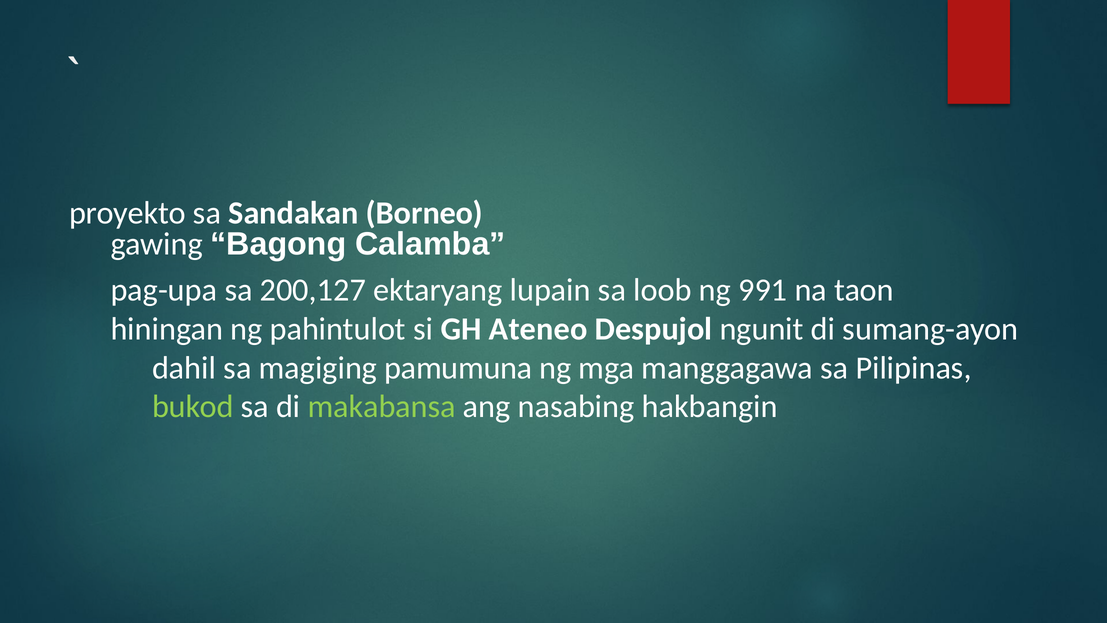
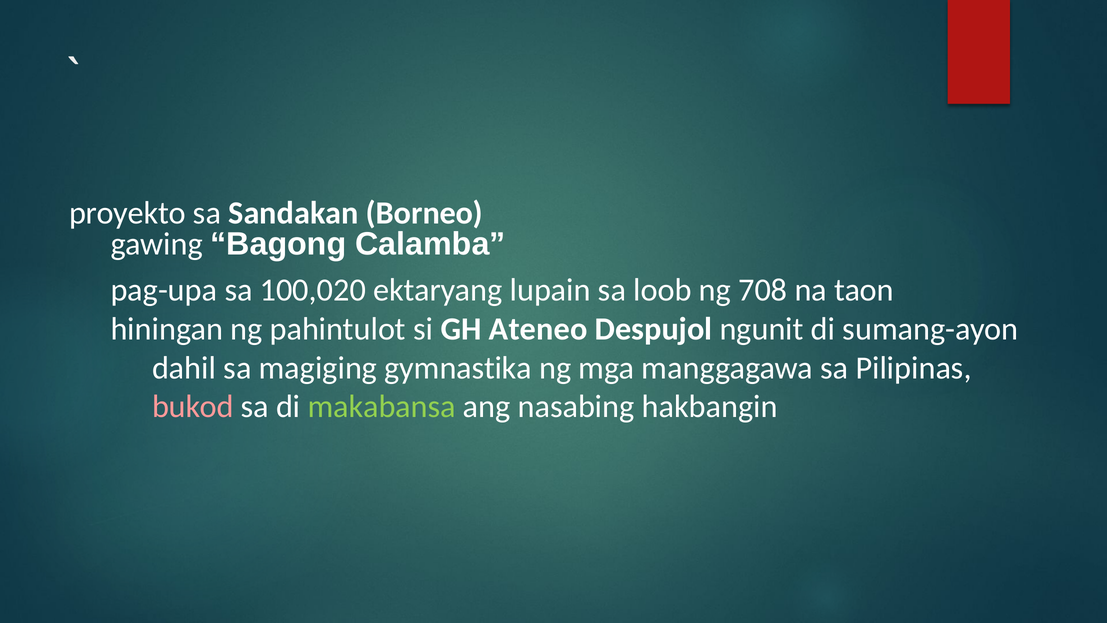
200,127: 200,127 -> 100,020
991: 991 -> 708
pamumuna: pamumuna -> gymnastika
bukod colour: light green -> pink
